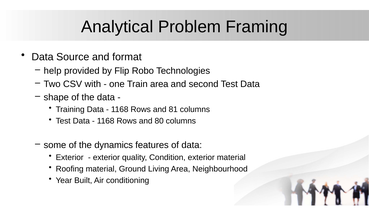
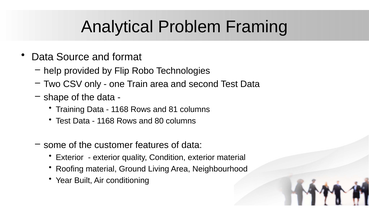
with: with -> only
dynamics: dynamics -> customer
